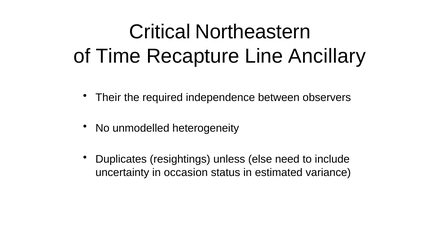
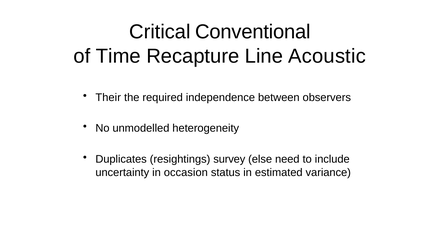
Northeastern: Northeastern -> Conventional
Ancillary: Ancillary -> Acoustic
unless: unless -> survey
